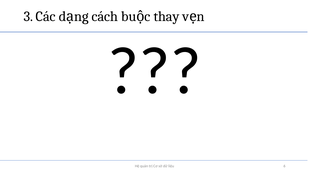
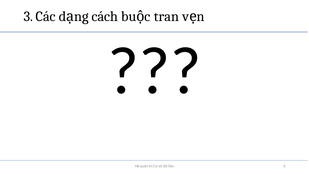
thay: thay -> tran
